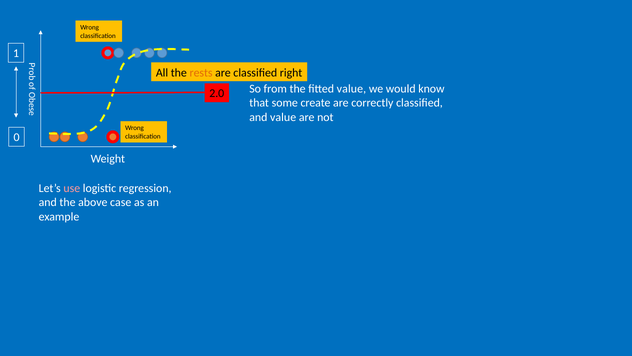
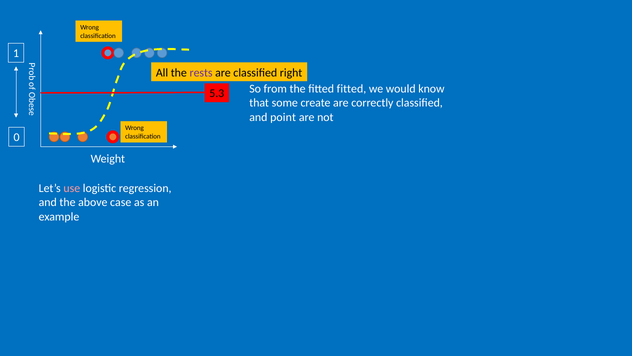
rests colour: orange -> purple
2.0: 2.0 -> 5.3
fitted value: value -> fitted
and value: value -> point
